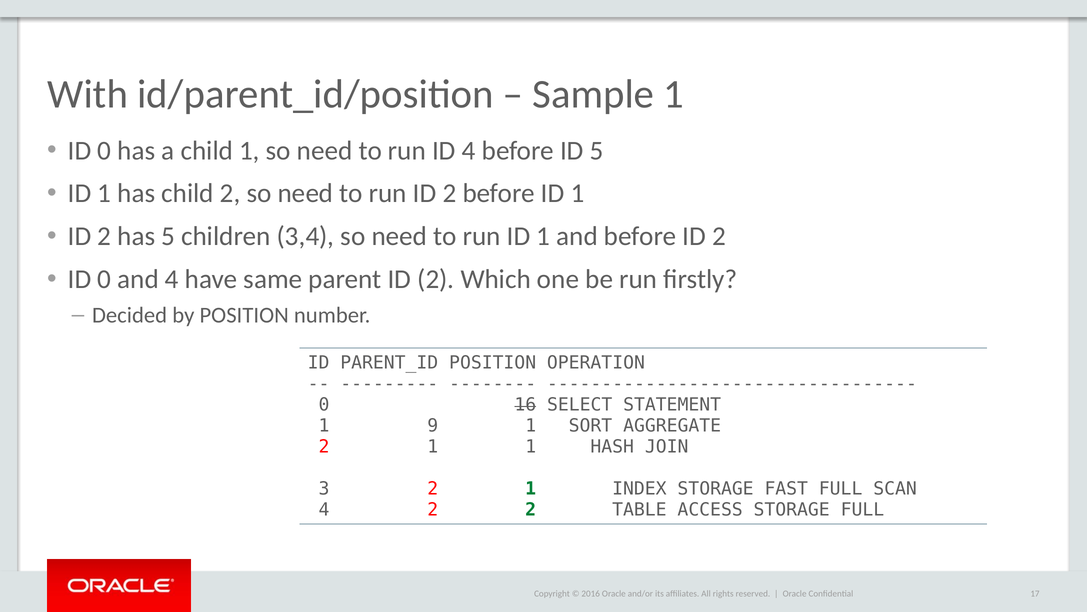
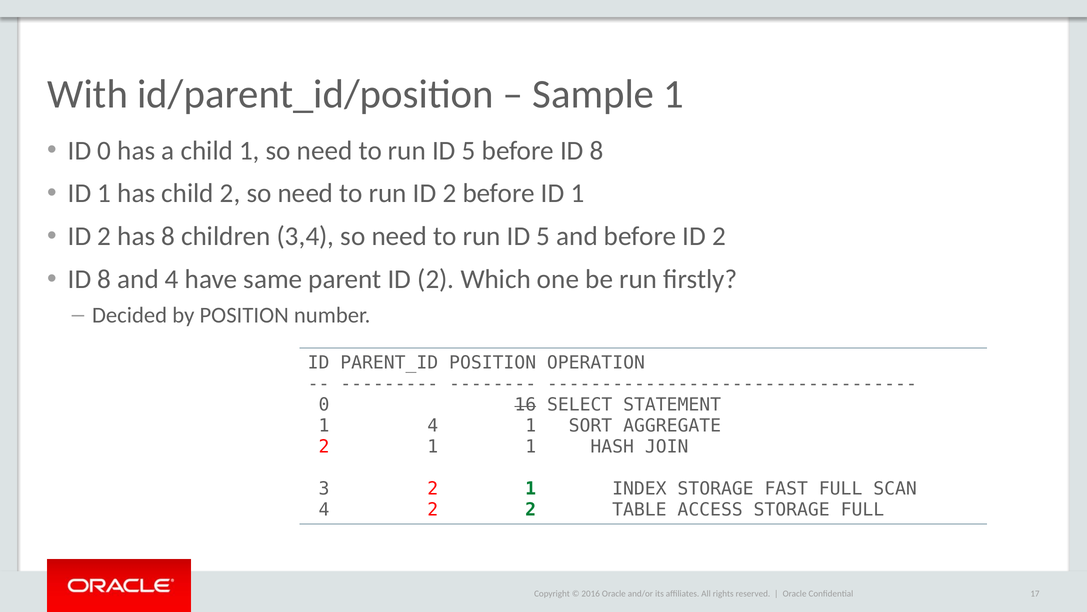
4 at (469, 150): 4 -> 5
before ID 5: 5 -> 8
has 5: 5 -> 8
1 at (543, 236): 1 -> 5
0 at (104, 279): 0 -> 8
1 9: 9 -> 4
